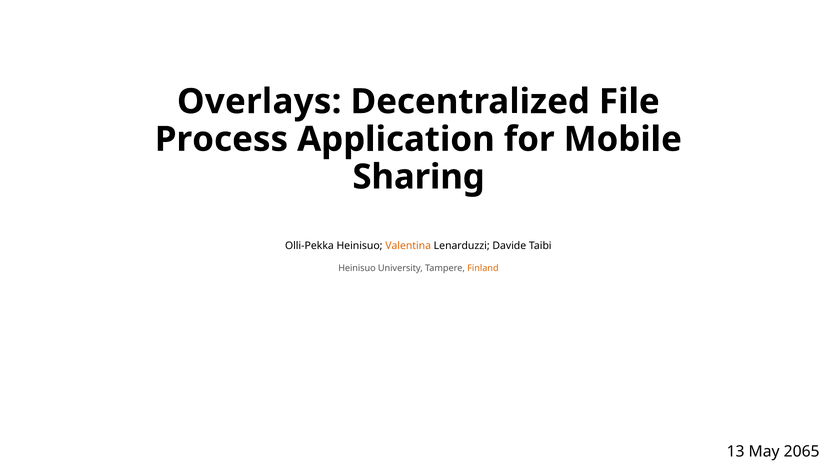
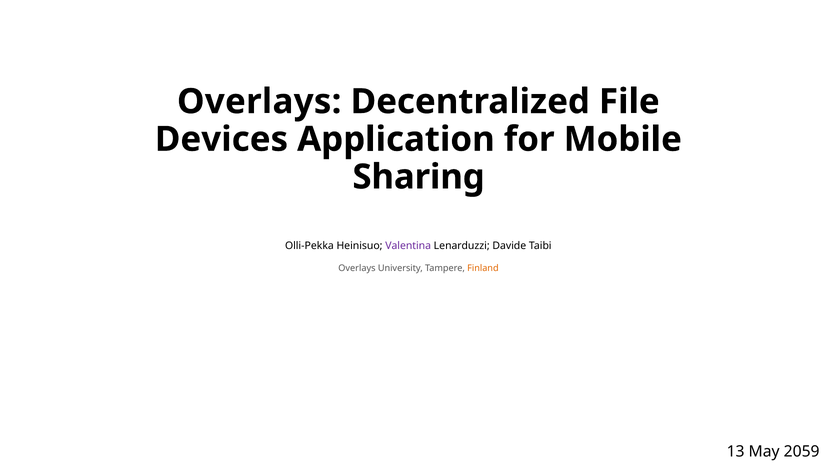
Process: Process -> Devices
Valentina colour: orange -> purple
Heinisuo at (357, 268): Heinisuo -> Overlays
2065: 2065 -> 2059
